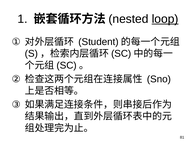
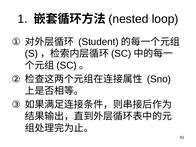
loop underline: present -> none
